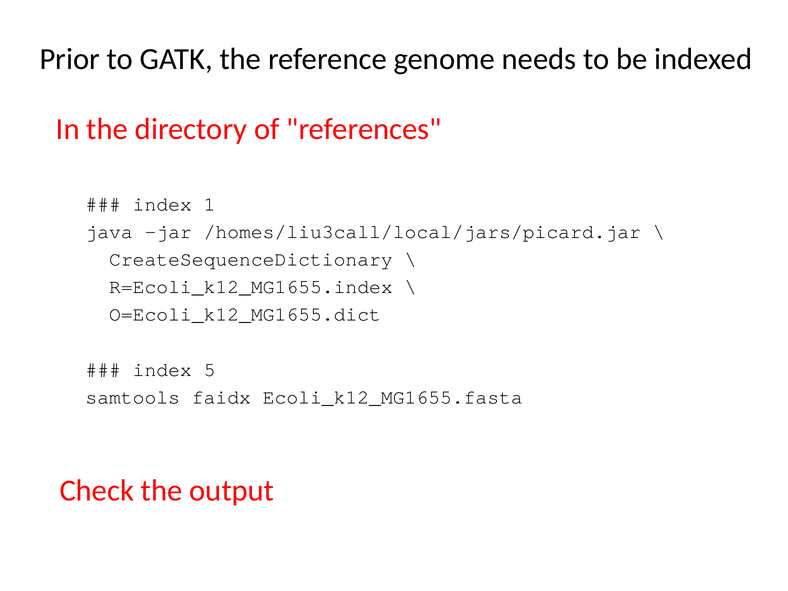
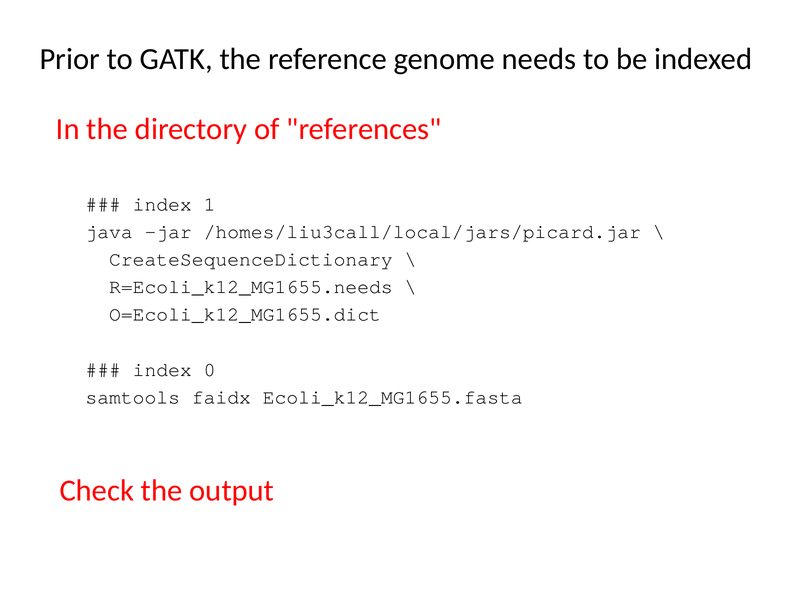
R=Ecoli_k12_MG1655.index: R=Ecoli_k12_MG1655.index -> R=Ecoli_k12_MG1655.needs
5: 5 -> 0
